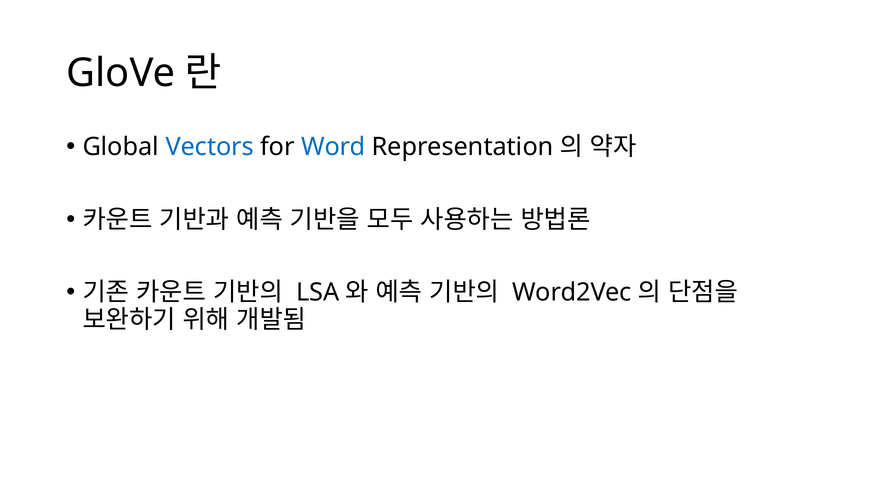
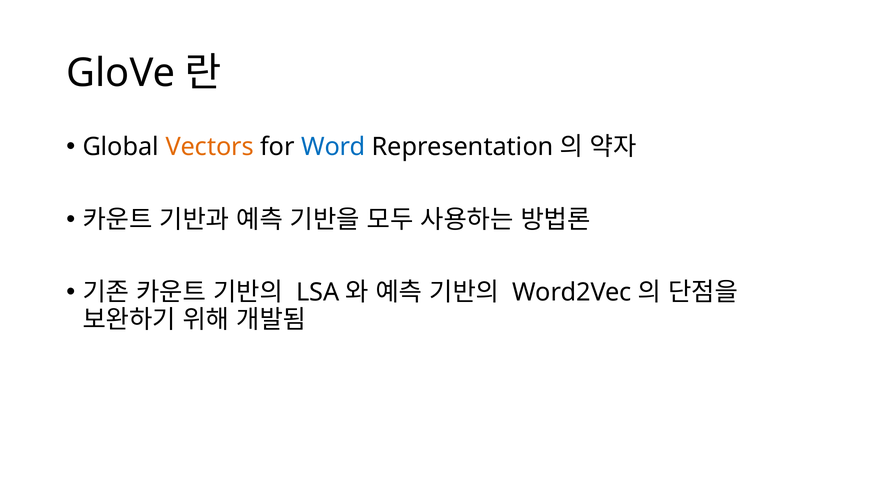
Vectors colour: blue -> orange
